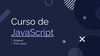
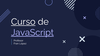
Curso underline: none -> present
